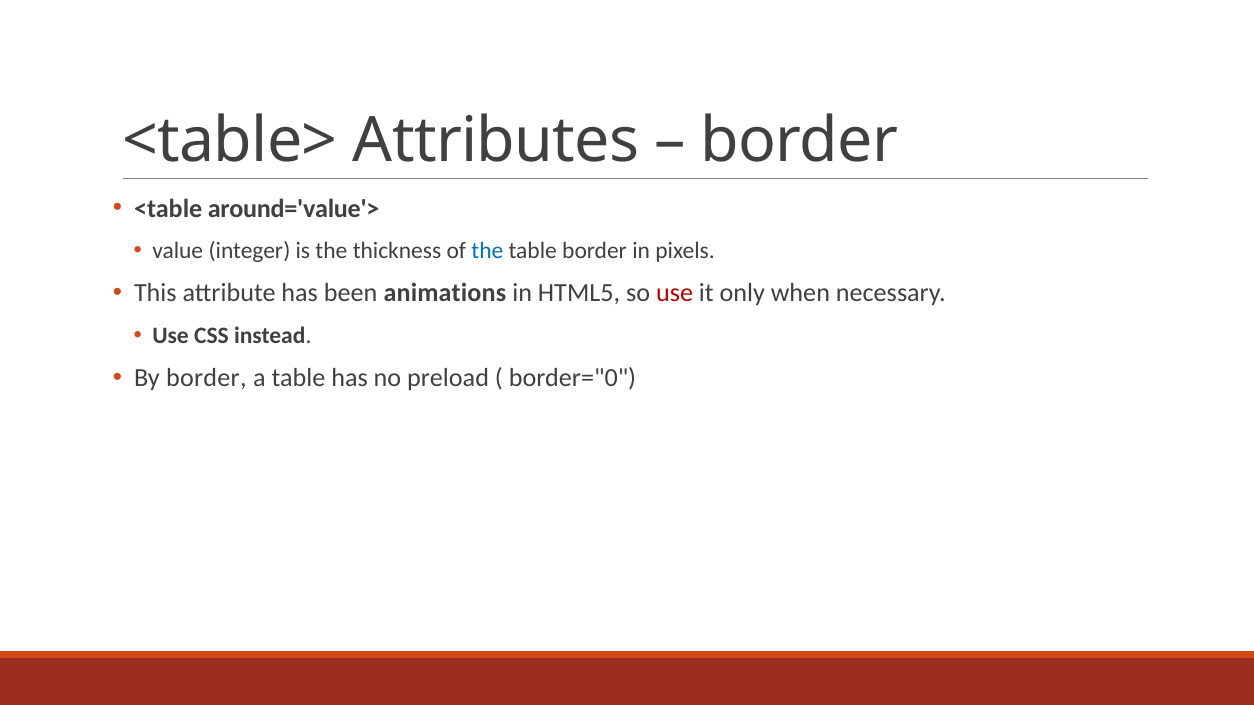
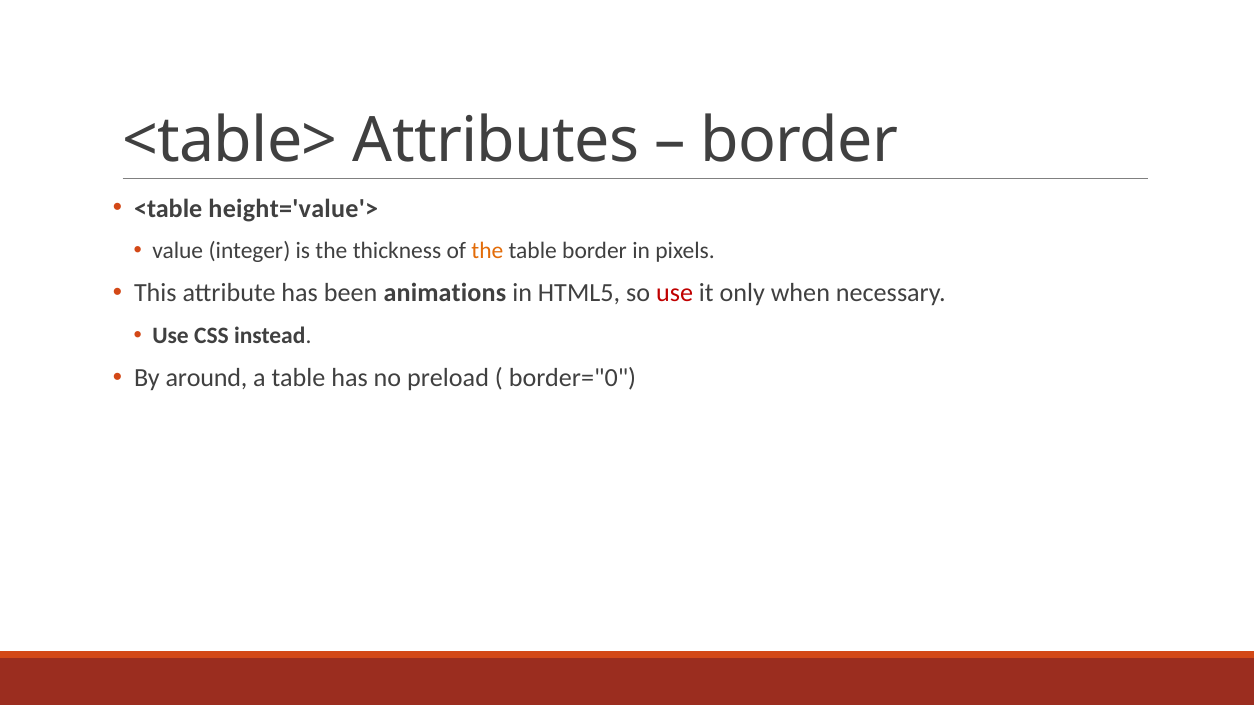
around='value'>: around='value'> -> height='value'>
the at (487, 251) colour: blue -> orange
By border: border -> around
